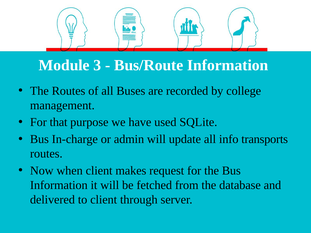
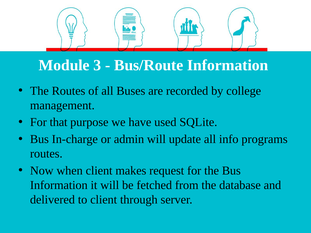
transports: transports -> programs
